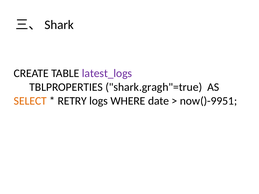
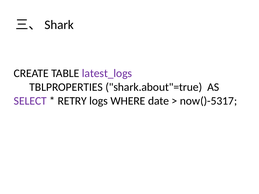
shark.gragh"=true: shark.gragh"=true -> shark.about"=true
SELECT colour: orange -> purple
now()-9951: now()-9951 -> now()-5317
